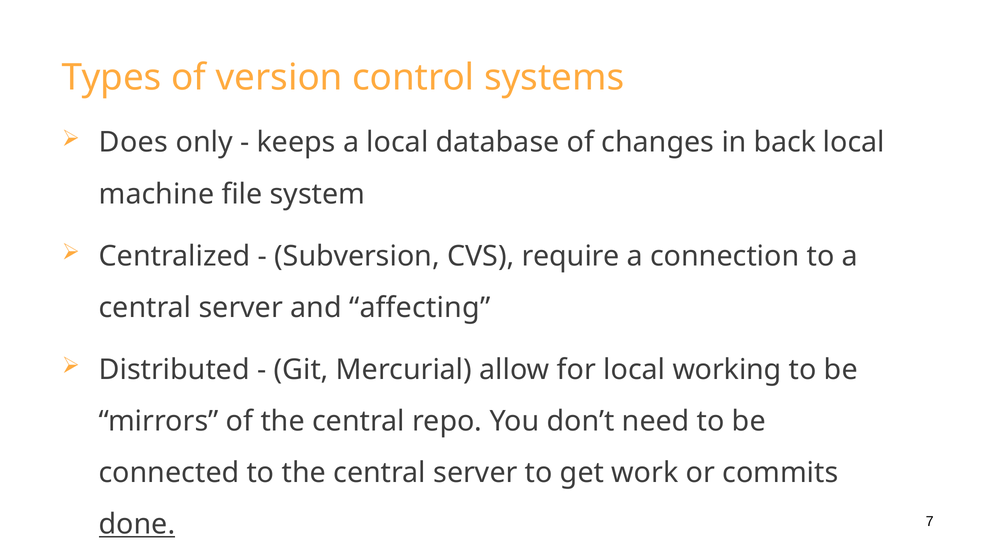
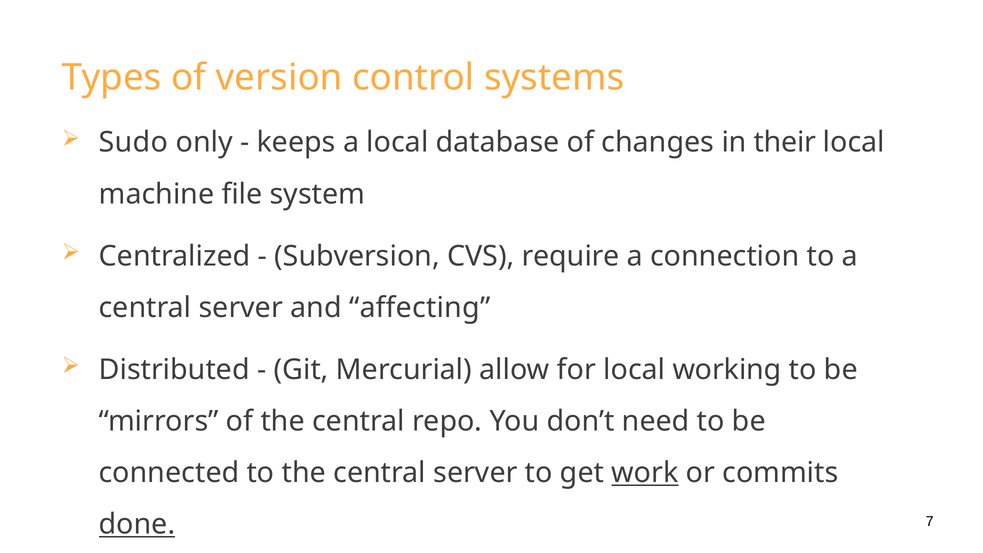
Does: Does -> Sudo
back: back -> their
work underline: none -> present
